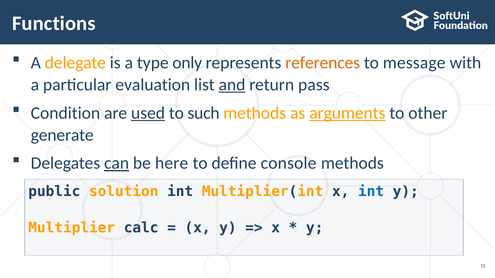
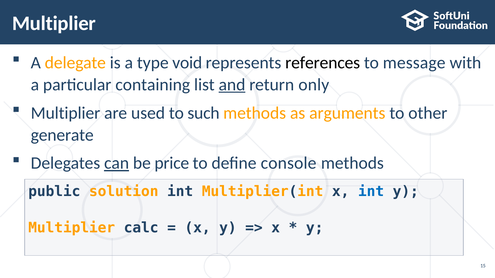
Functions at (54, 23): Functions -> Multiplier
only: only -> void
references colour: orange -> black
evaluation: evaluation -> containing
pass: pass -> only
Condition at (65, 113): Condition -> Multiplier
used underline: present -> none
arguments underline: present -> none
here: here -> price
